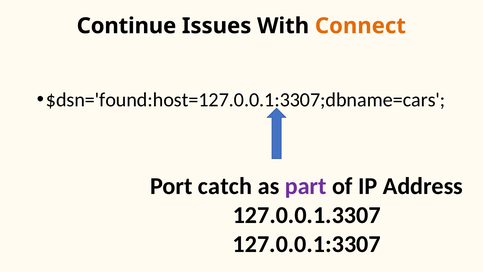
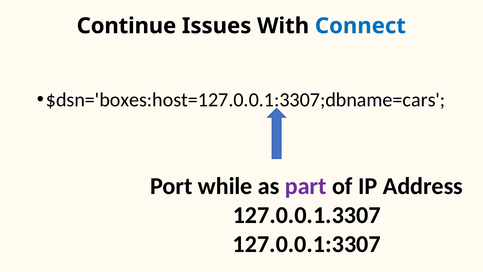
Connect colour: orange -> blue
$dsn='found:host=127.0.0.1:3307;dbname=cars: $dsn='found:host=127.0.0.1:3307;dbname=cars -> $dsn='boxes:host=127.0.0.1:3307;dbname=cars
catch: catch -> while
